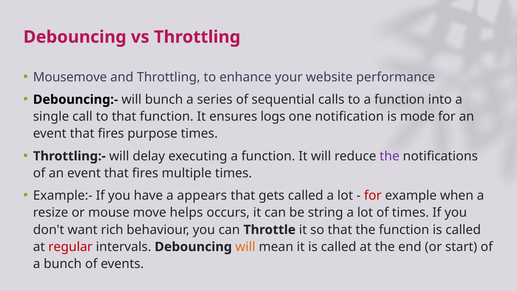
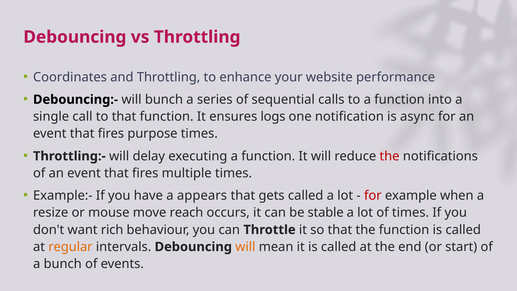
Mousemove: Mousemove -> Coordinates
mode: mode -> async
the at (390, 156) colour: purple -> red
helps: helps -> reach
string: string -> stable
regular colour: red -> orange
